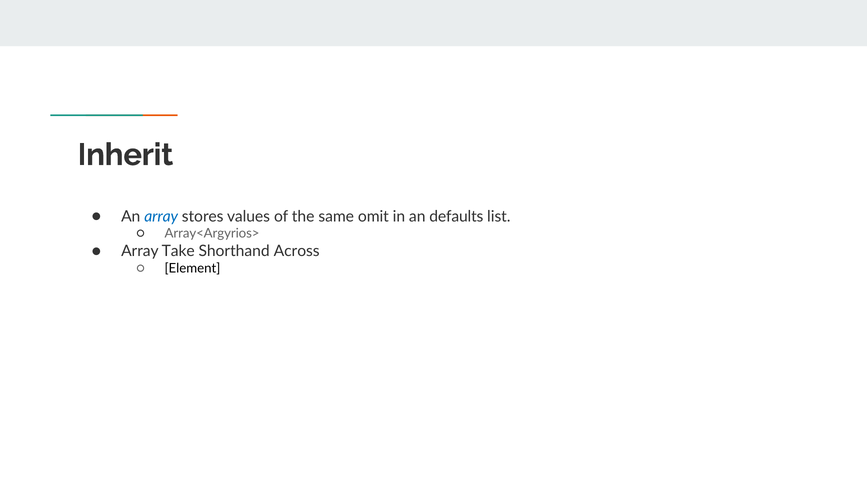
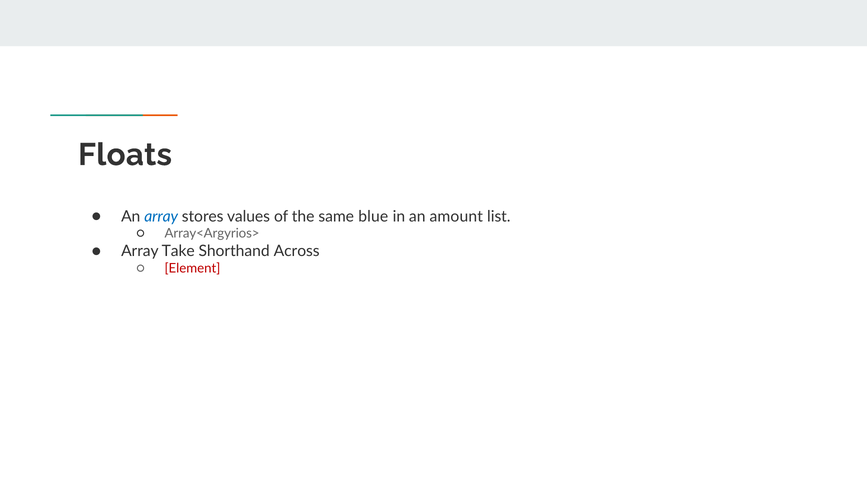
Inherit: Inherit -> Floats
omit: omit -> blue
defaults: defaults -> amount
Element colour: black -> red
